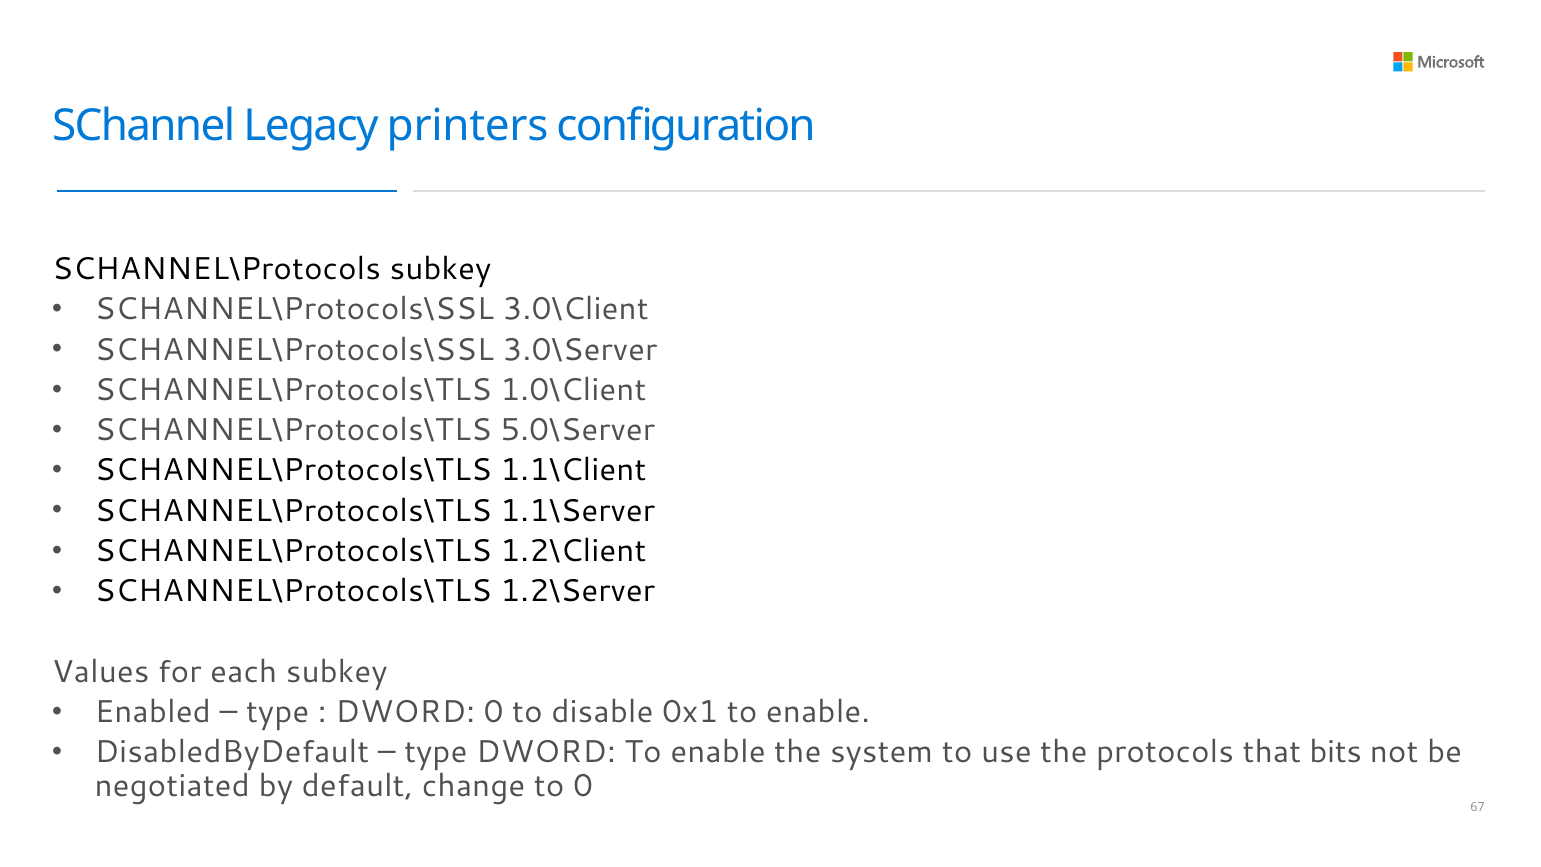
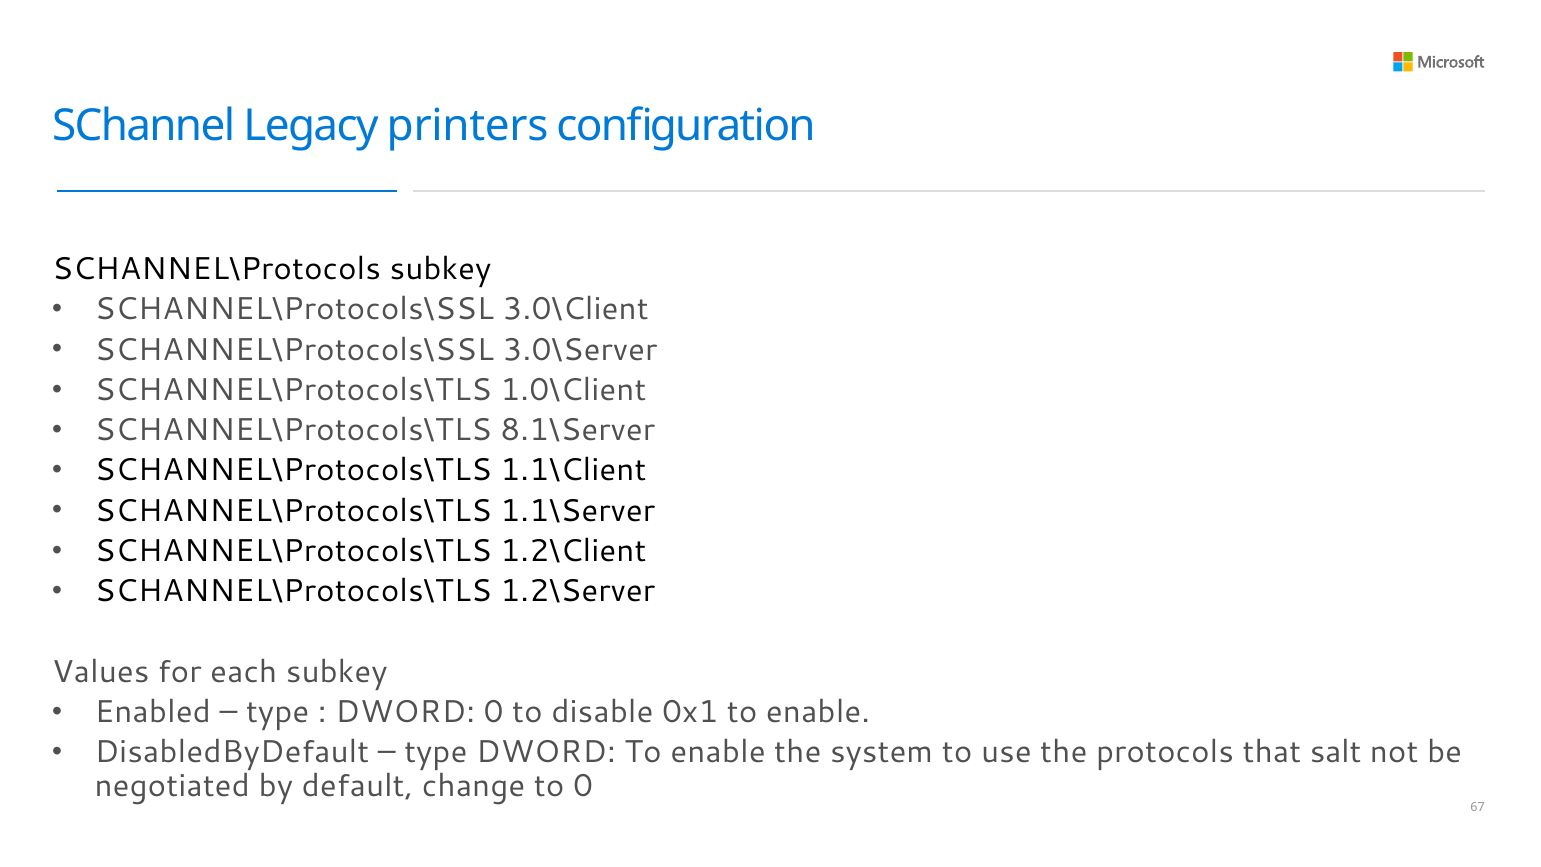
5.0\Server: 5.0\Server -> 8.1\Server
bits: bits -> salt
